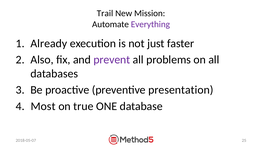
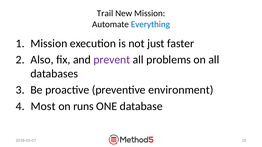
Everything colour: purple -> blue
Already at (49, 44): Already -> Mission
presentation: presentation -> environment
true: true -> runs
